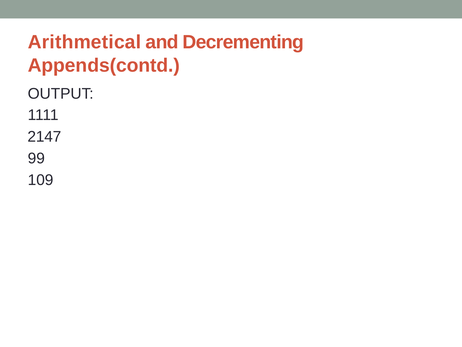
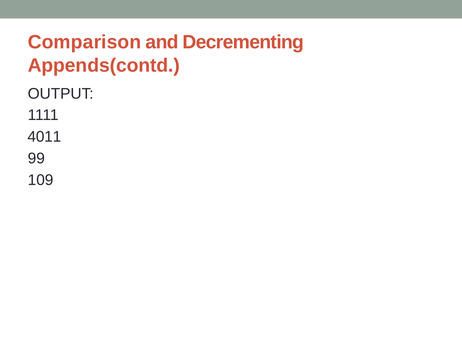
Arithmetical: Arithmetical -> Comparison
2147: 2147 -> 4011
